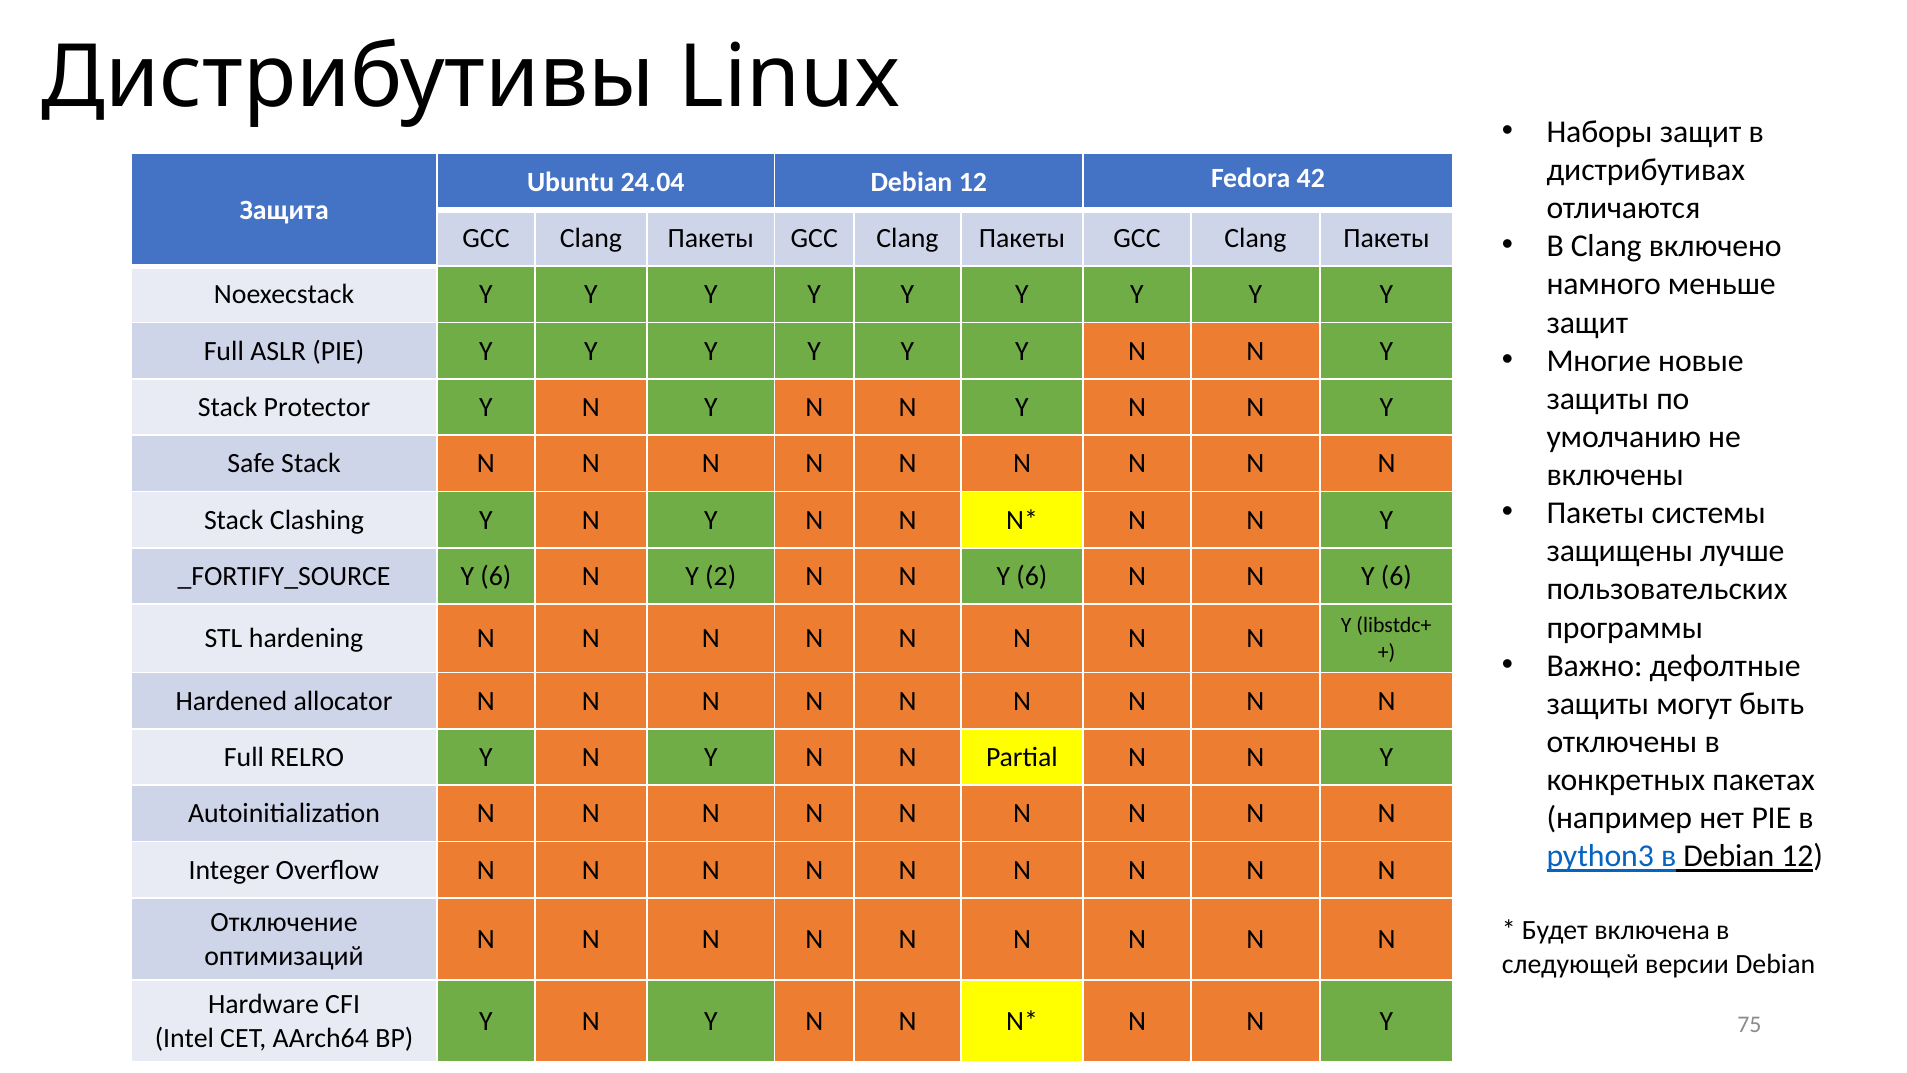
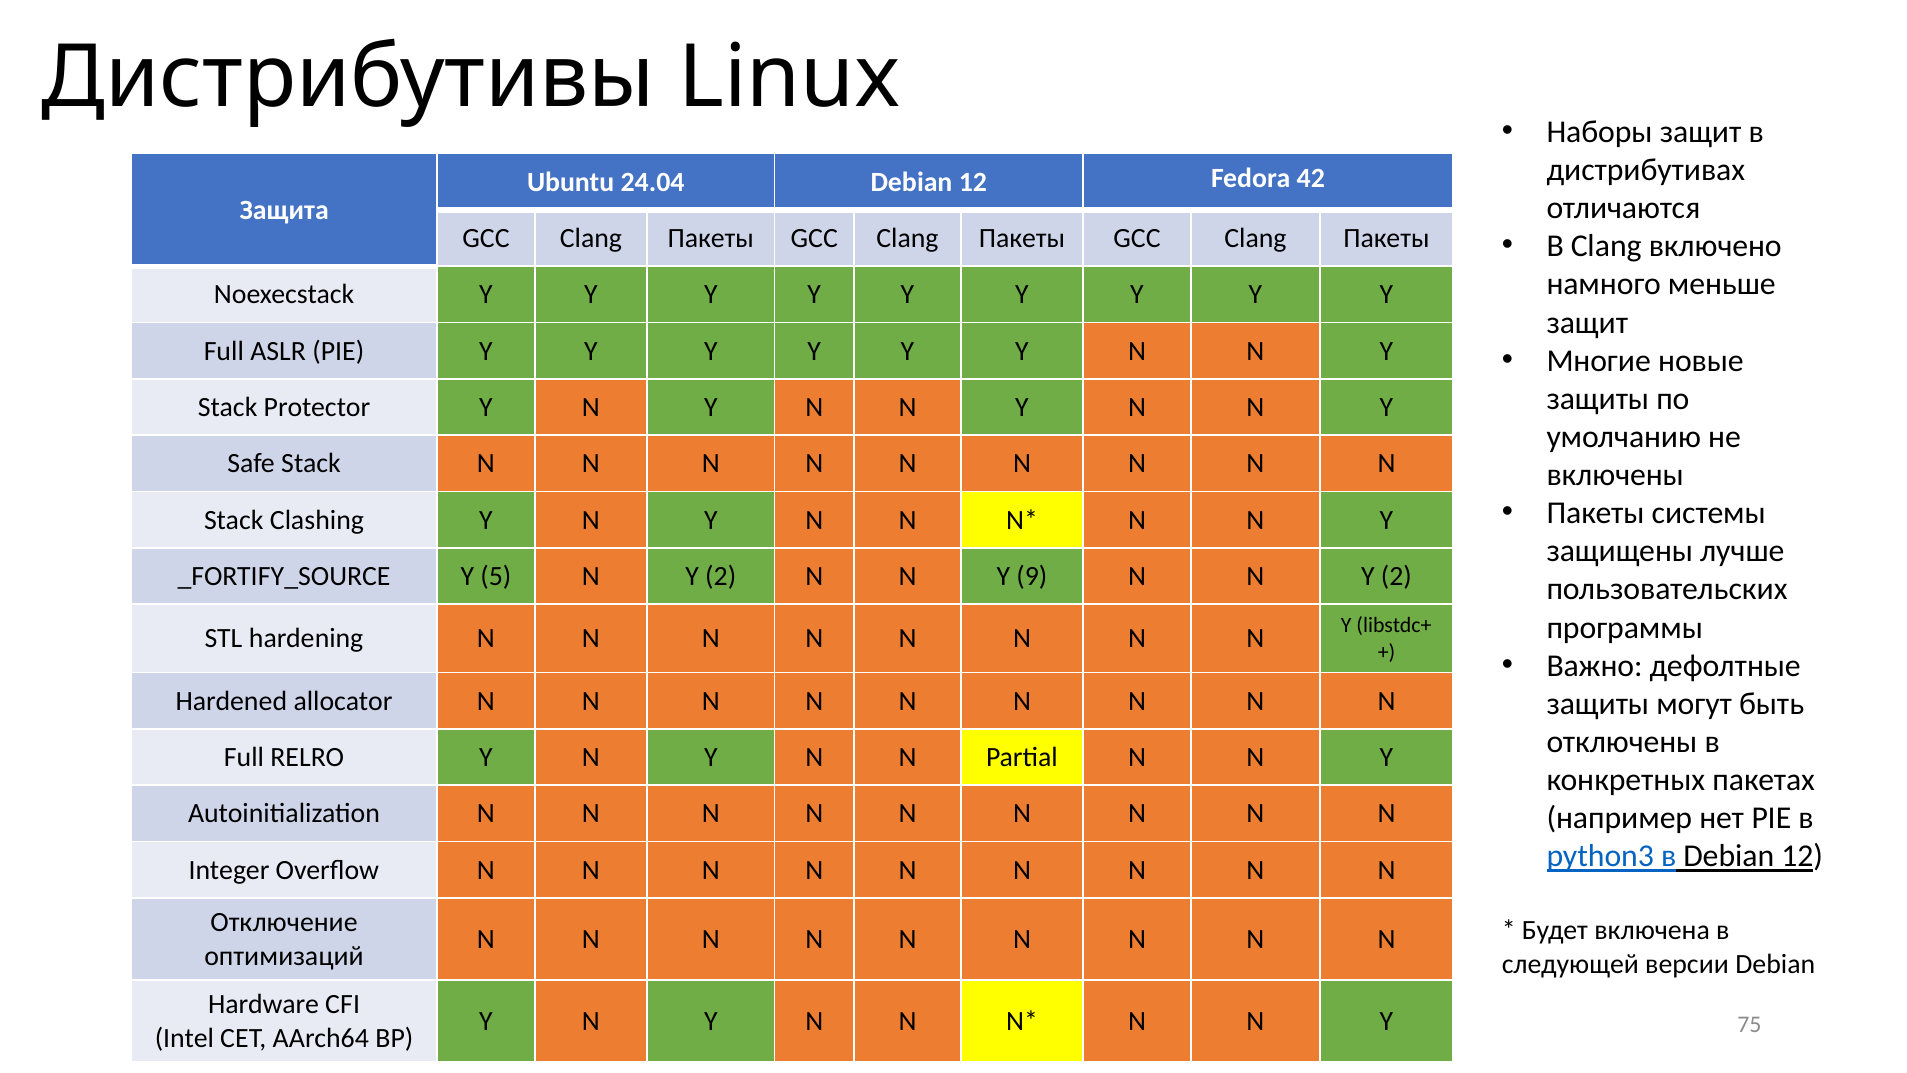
6 at (496, 576): 6 -> 5
6 at (1032, 576): 6 -> 9
6 at (1396, 576): 6 -> 2
